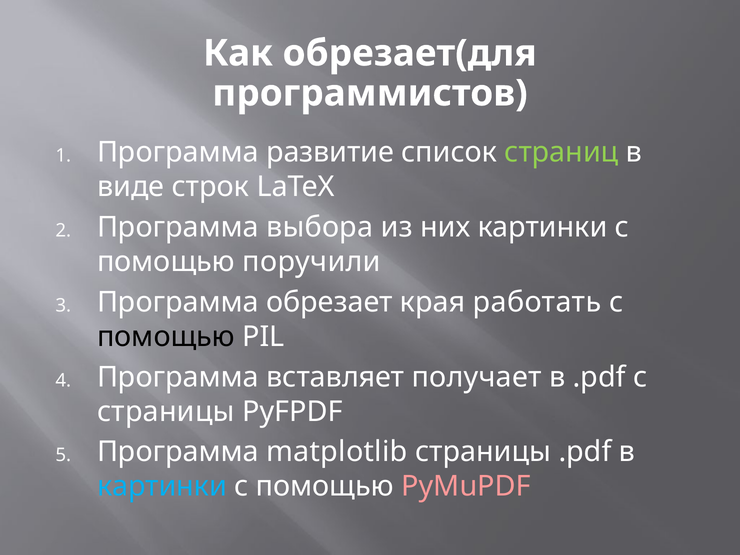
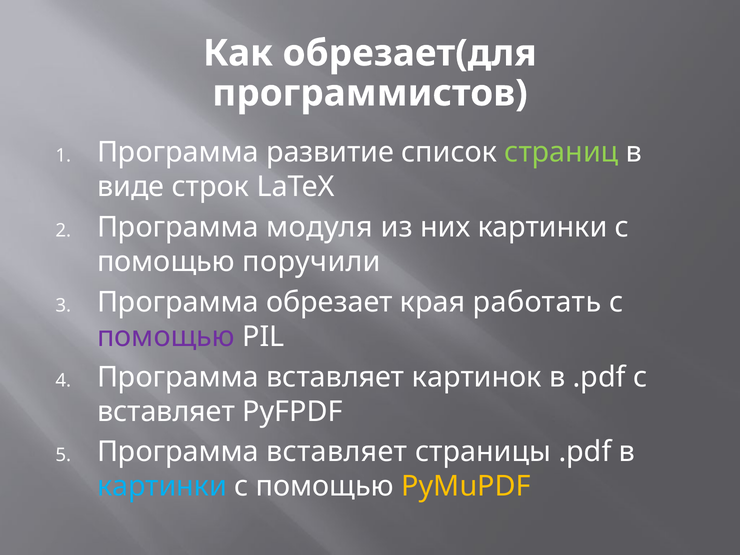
выбора: выбора -> модуля
помощью at (166, 337) colour: black -> purple
получает: получает -> картинок
страницы at (166, 412): страницы -> вставляет
matplotlib at (337, 452): matplotlib -> вставляет
PyMuPDF colour: pink -> yellow
